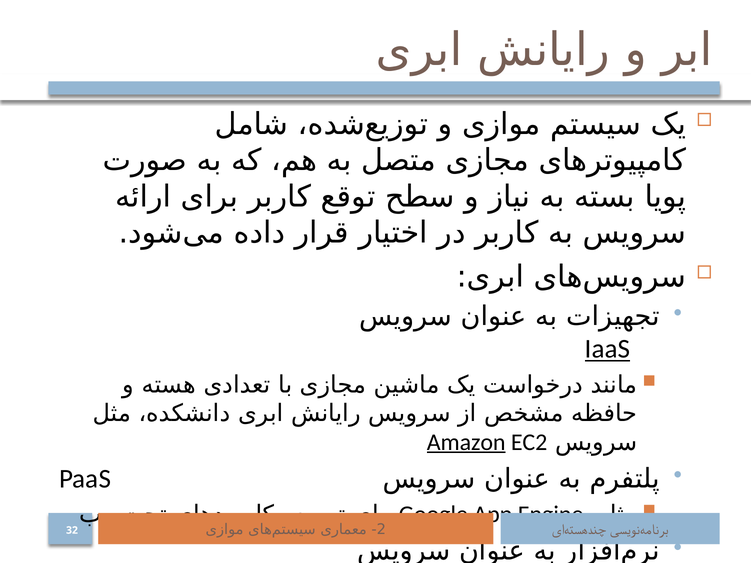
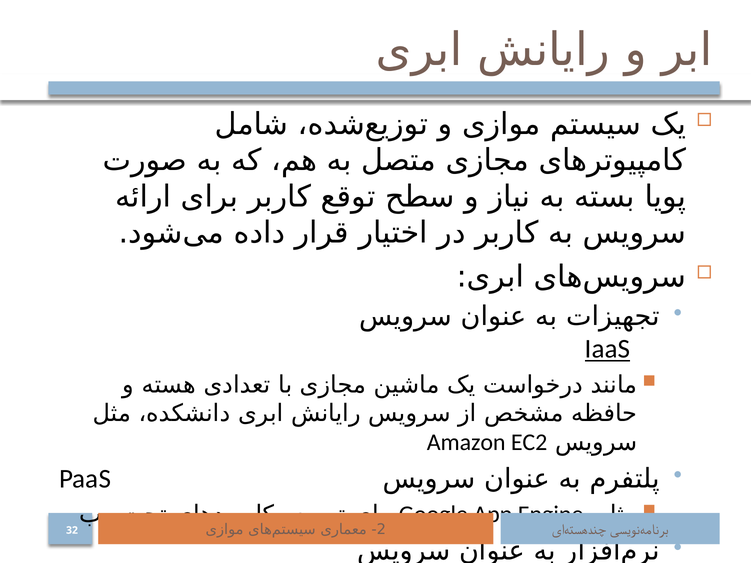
Amazon underline: present -> none
